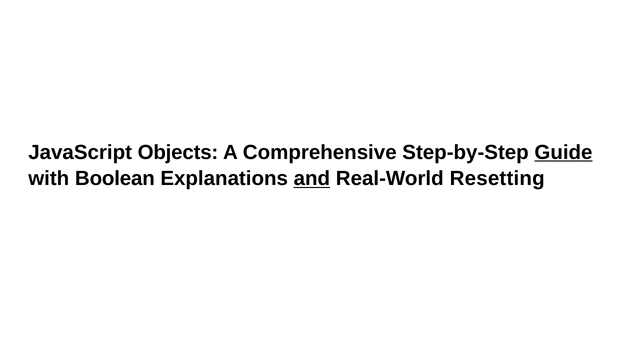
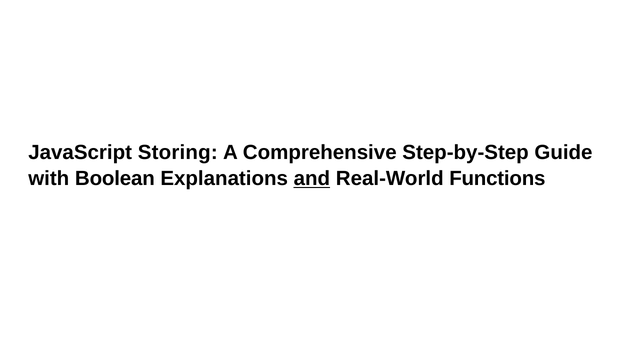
Objects: Objects -> Storing
Guide underline: present -> none
Resetting: Resetting -> Functions
